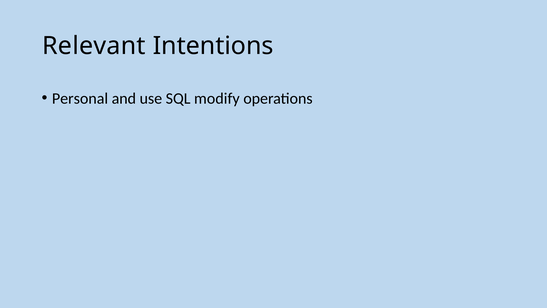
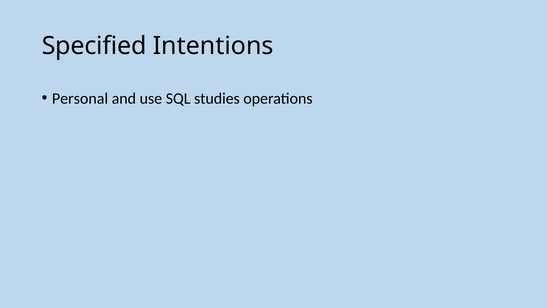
Relevant: Relevant -> Specified
modify: modify -> studies
